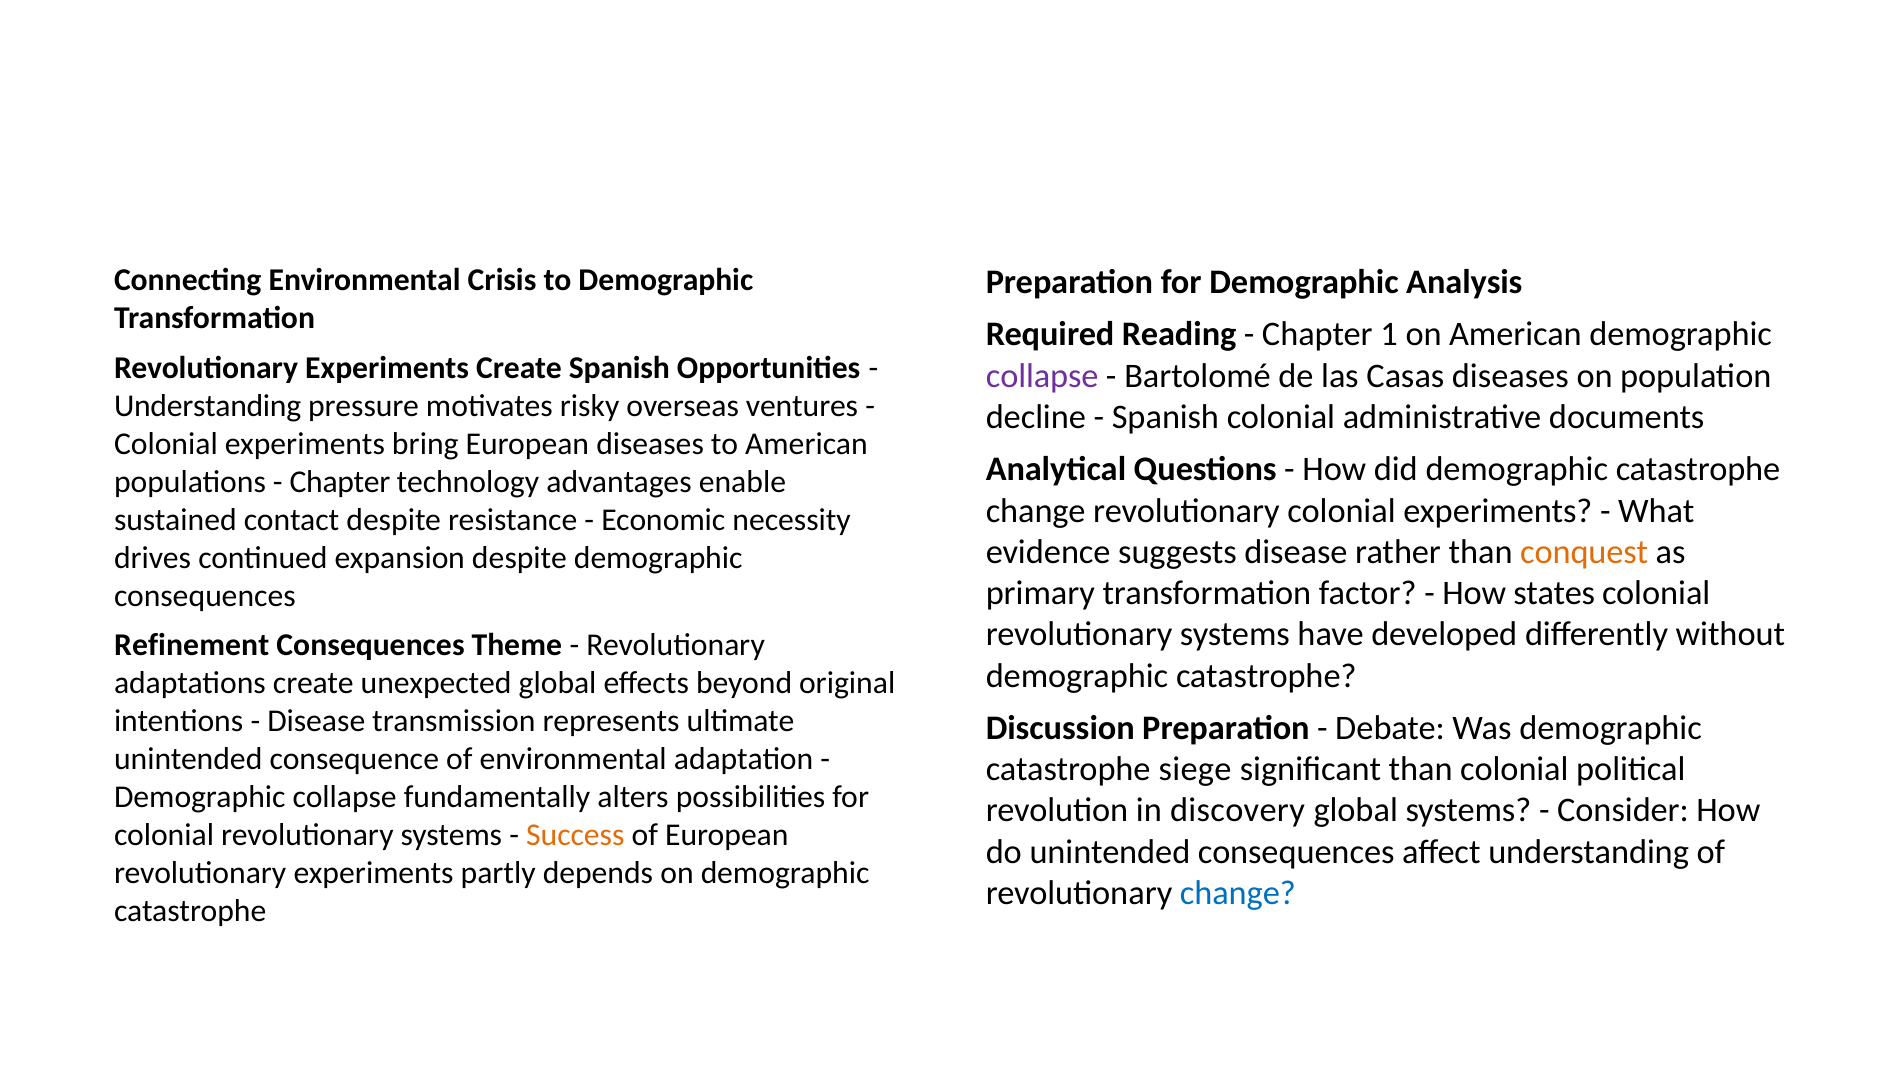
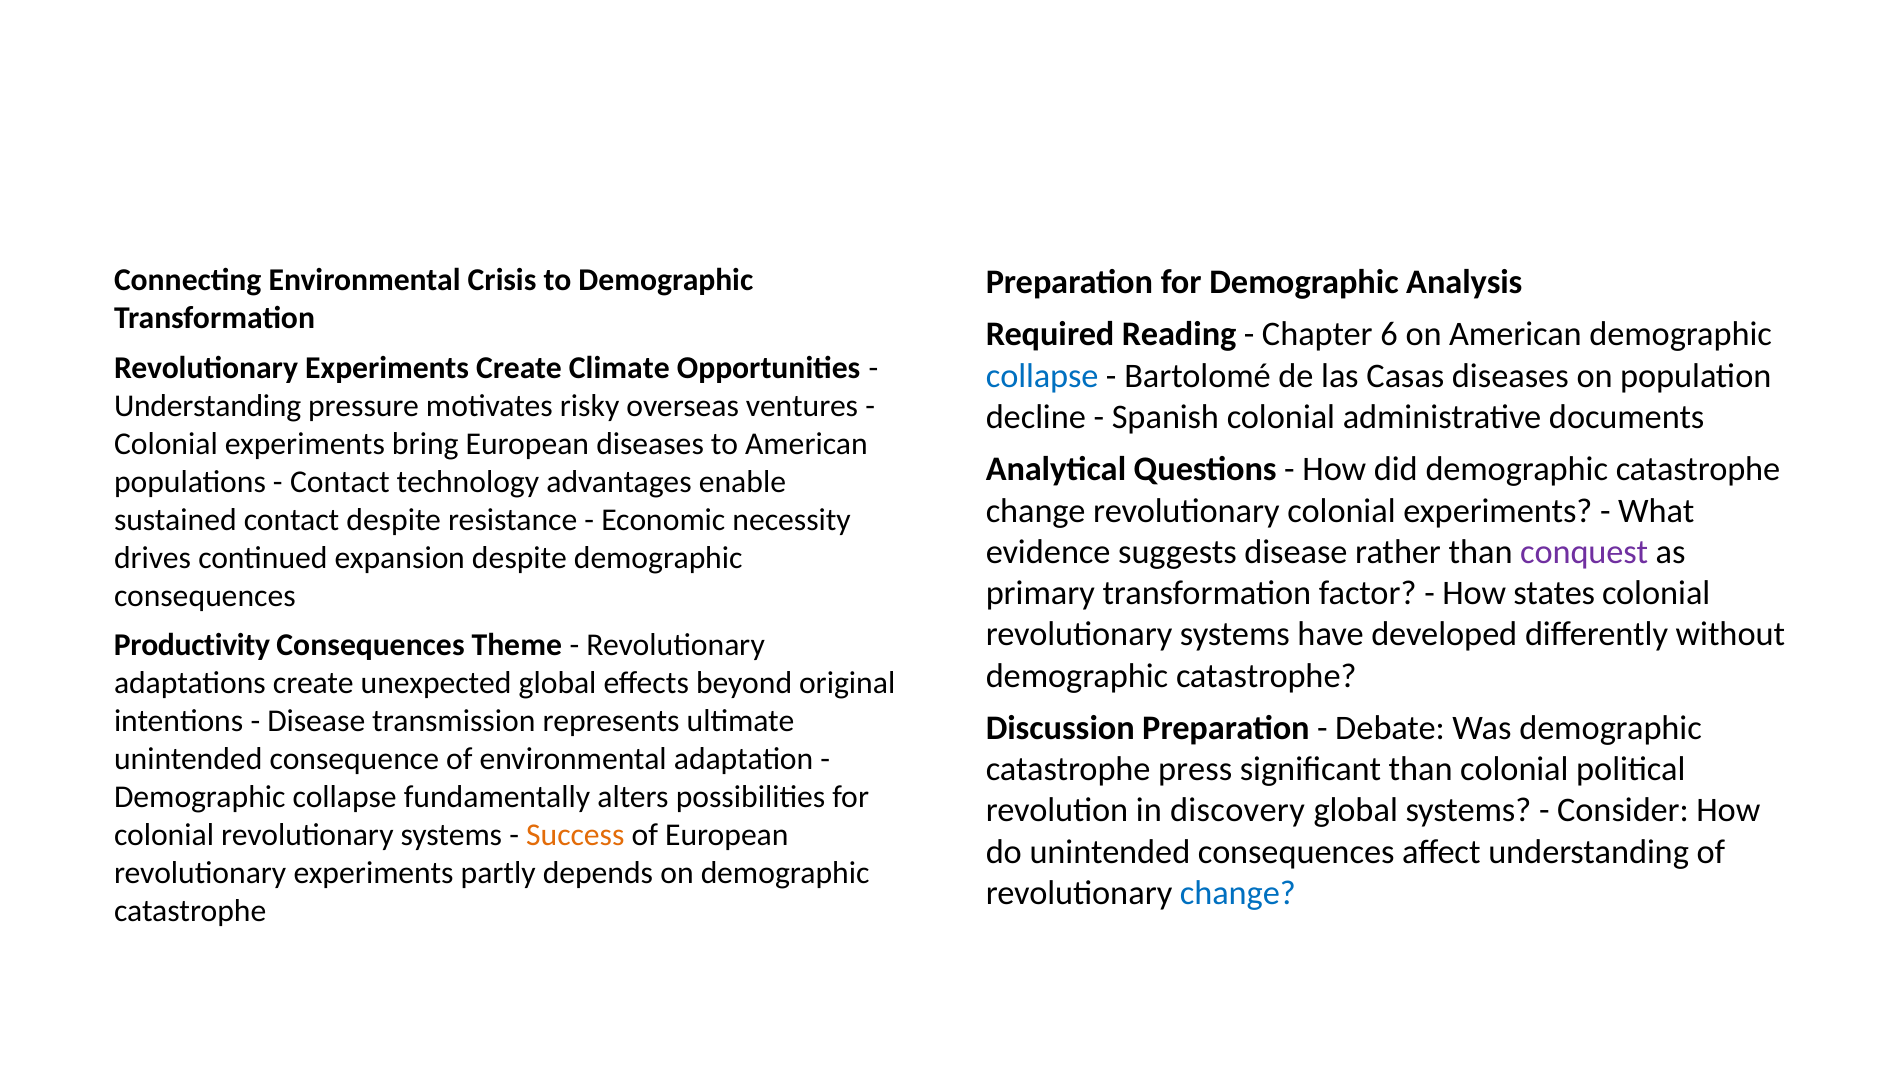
1: 1 -> 6
Create Spanish: Spanish -> Climate
collapse at (1042, 376) colour: purple -> blue
Chapter at (340, 482): Chapter -> Contact
conquest colour: orange -> purple
Refinement: Refinement -> Productivity
siege: siege -> press
